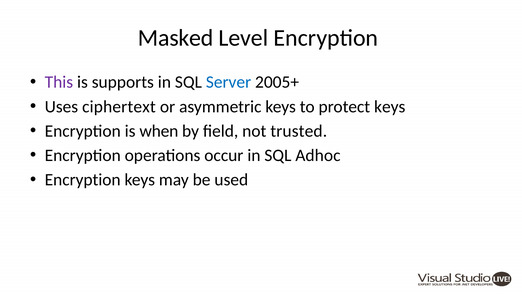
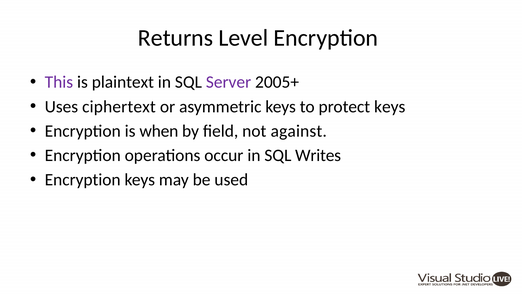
Masked: Masked -> Returns
supports: supports -> plaintext
Server colour: blue -> purple
trusted: trusted -> against
Adhoc: Adhoc -> Writes
